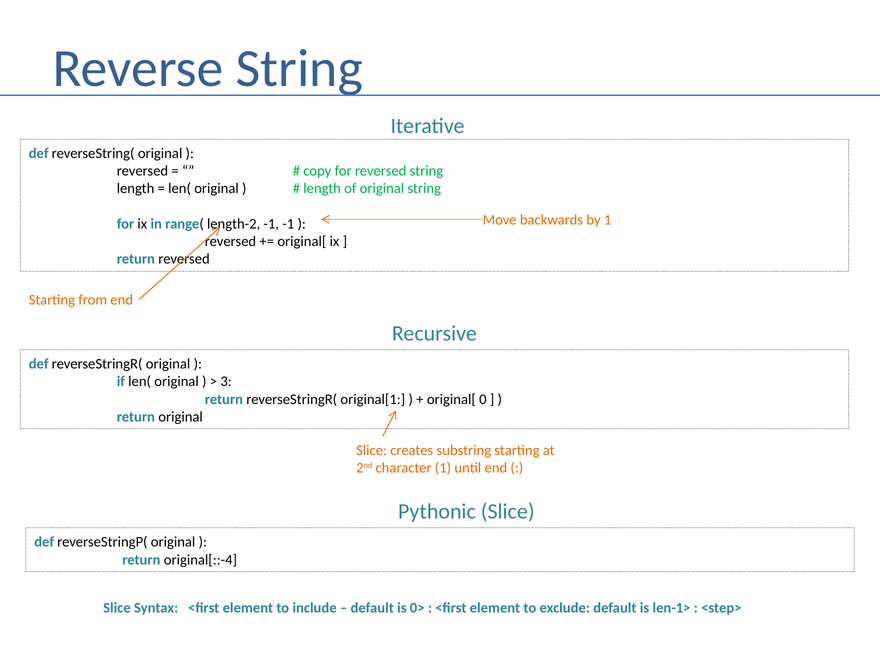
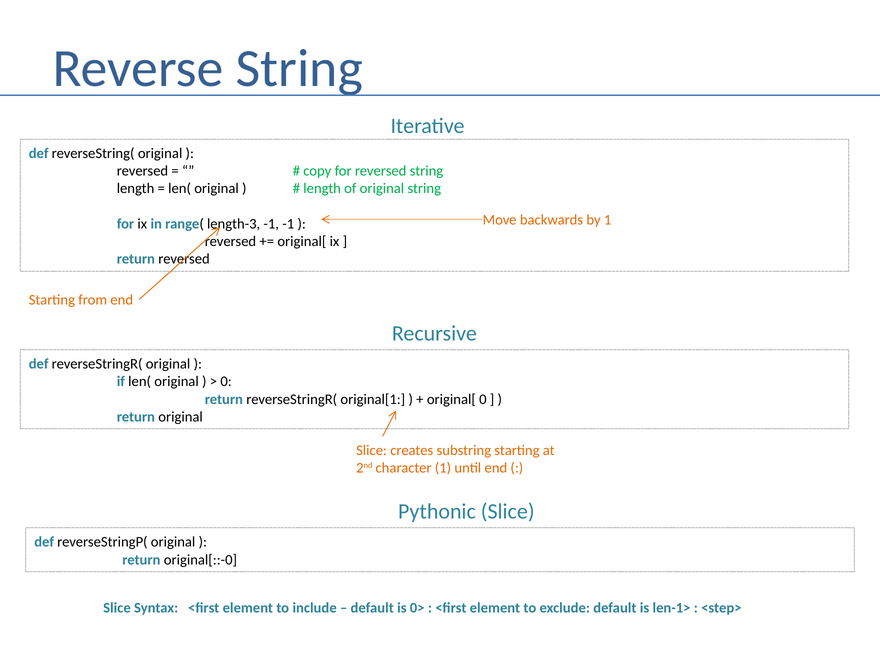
length-2: length-2 -> length-3
3 at (226, 382): 3 -> 0
original[::-4: original[::-4 -> original[::-0
